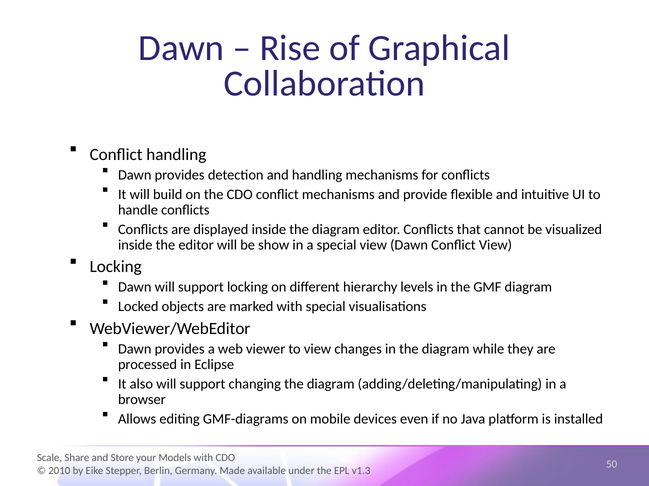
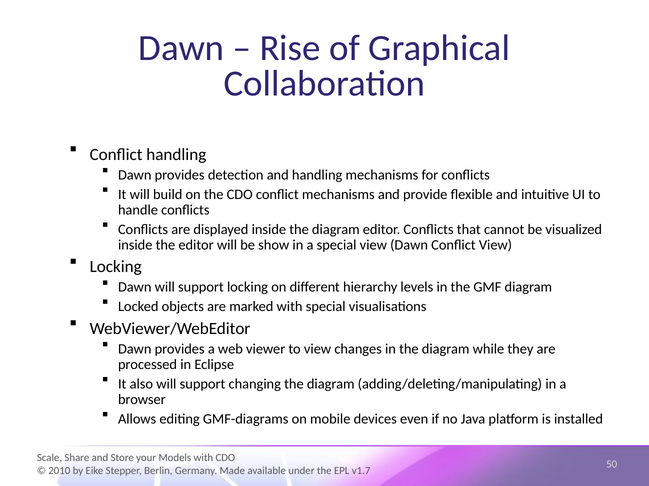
v1.3: v1.3 -> v1.7
